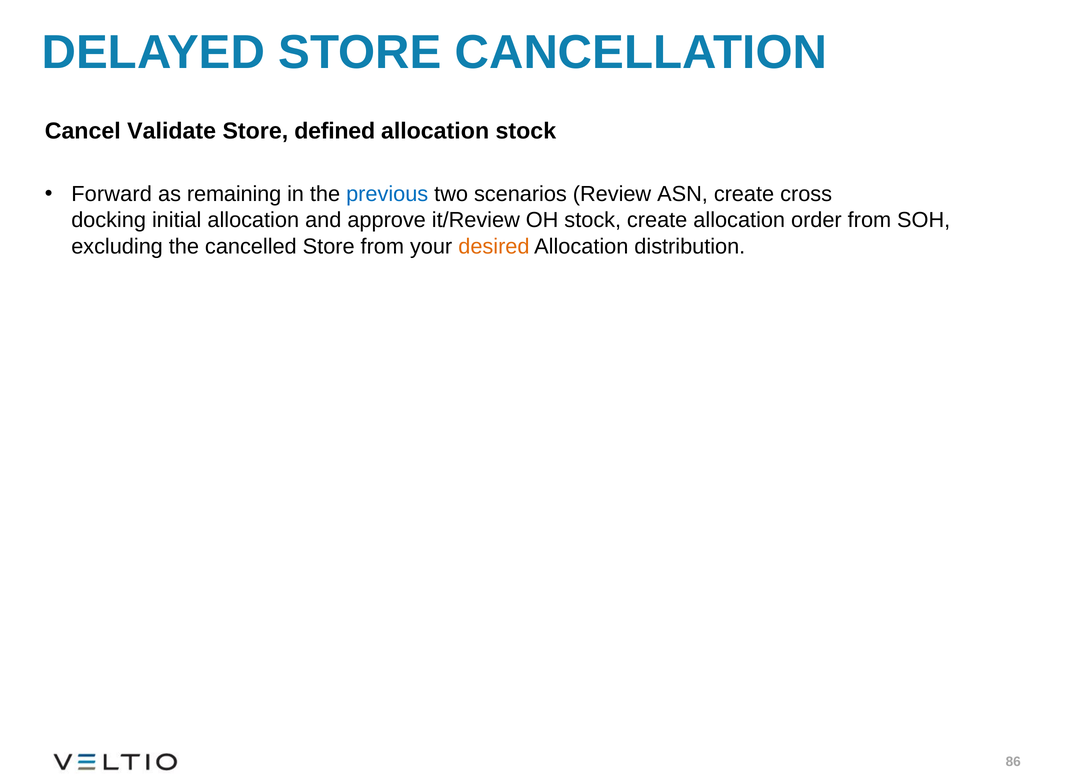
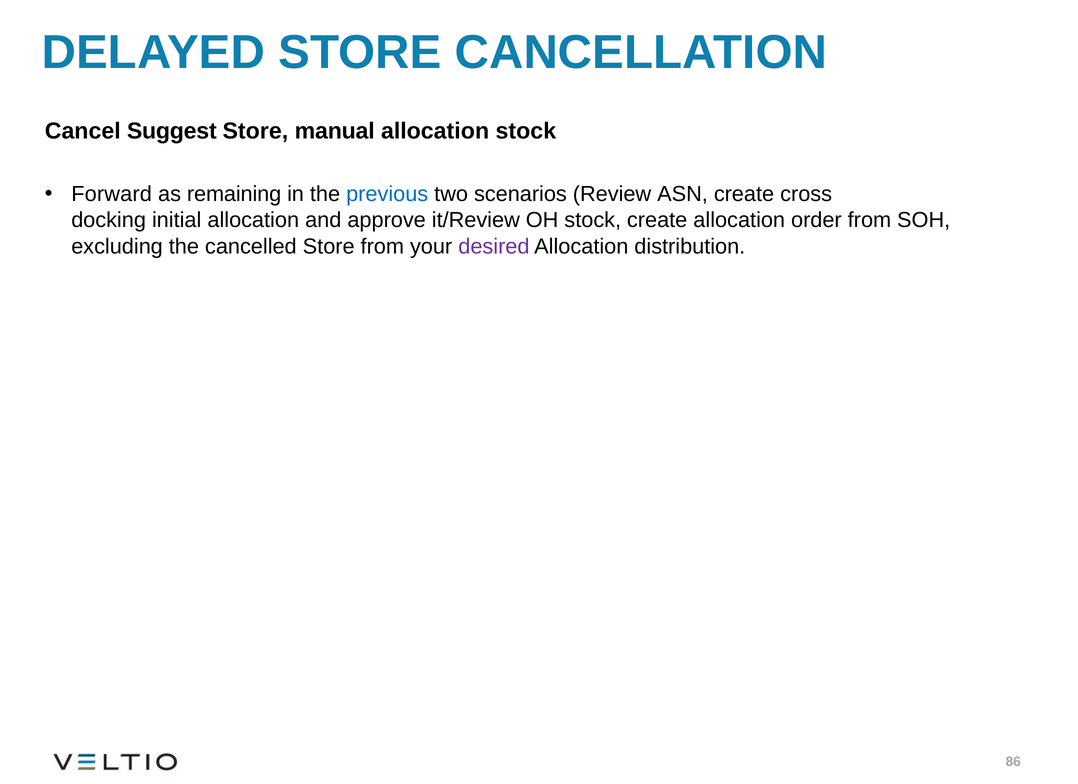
Validate: Validate -> Suggest
defined: defined -> manual
desired colour: orange -> purple
